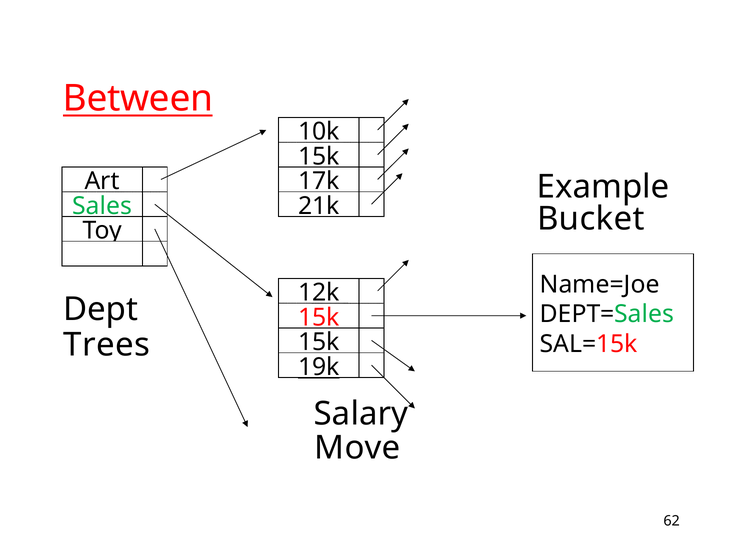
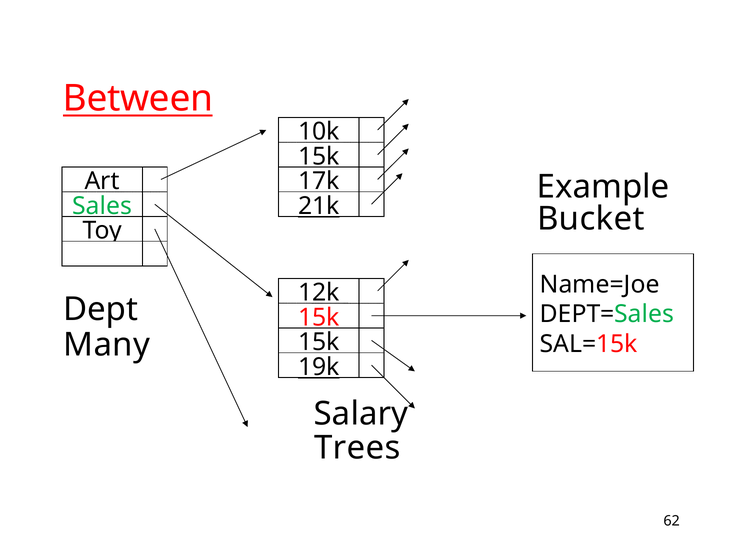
21k underline: none -> present
Trees: Trees -> Many
Move: Move -> Trees
